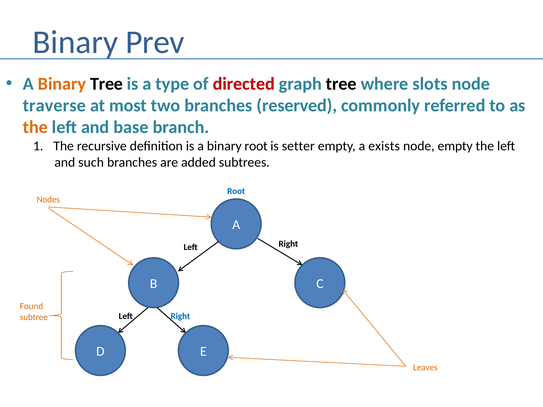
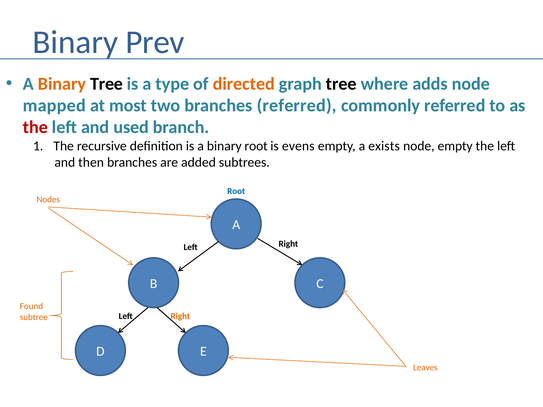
directed colour: red -> orange
slots: slots -> adds
traverse: traverse -> mapped
branches reserved: reserved -> referred
the at (35, 127) colour: orange -> red
base: base -> used
setter: setter -> evens
such: such -> then
Right at (180, 316) colour: blue -> orange
